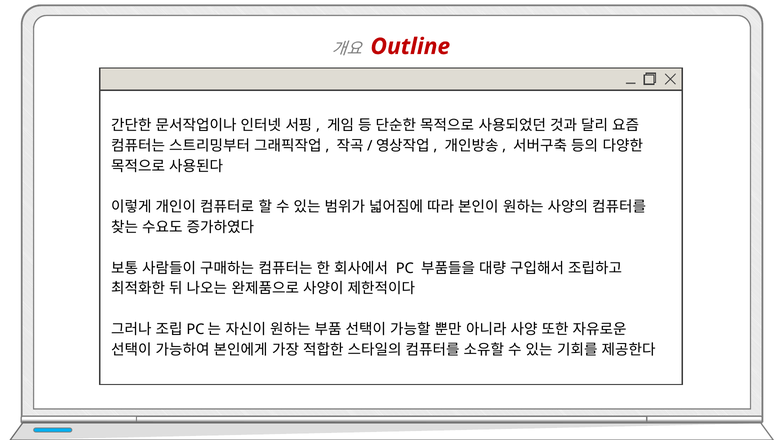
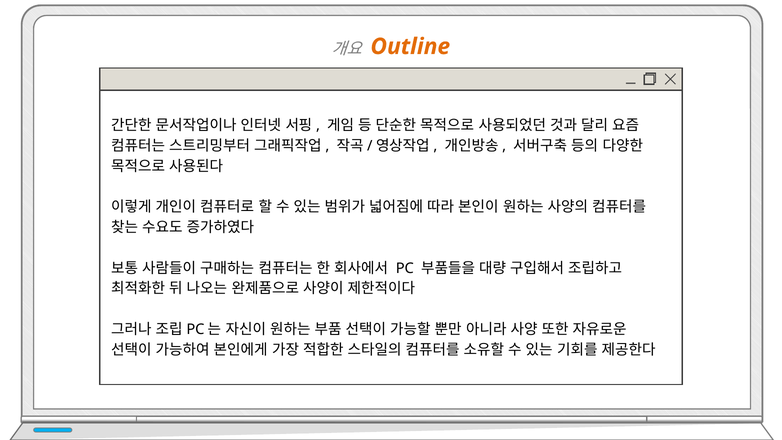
Outline colour: red -> orange
